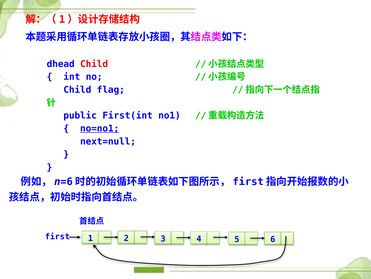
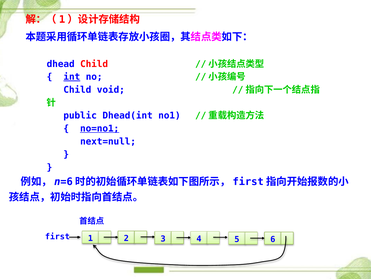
int underline: none -> present
flag: flag -> void
First(int: First(int -> Dhead(int
